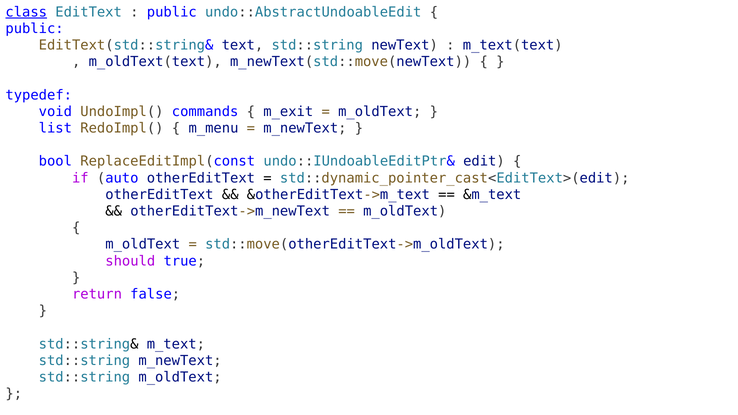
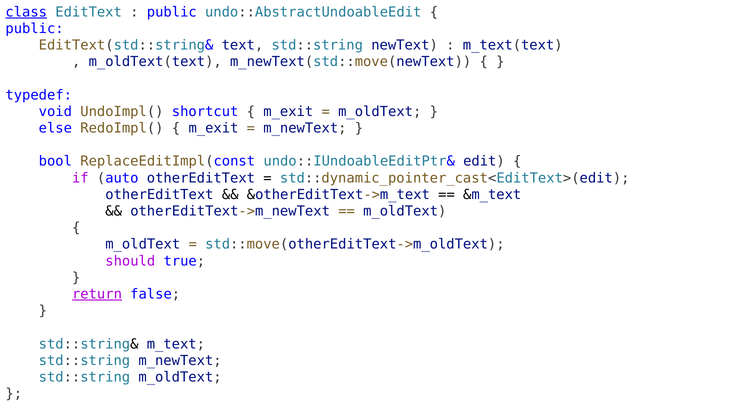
commands: commands -> shortcut
list: list -> else
m_menu at (213, 128): m_menu -> m_exit
return underline: none -> present
